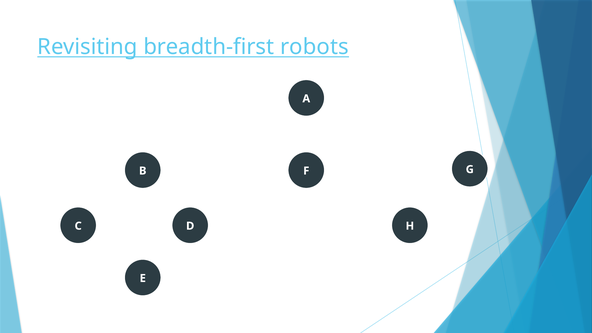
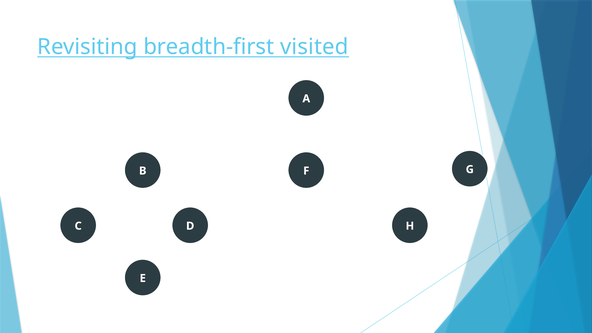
robots: robots -> visited
